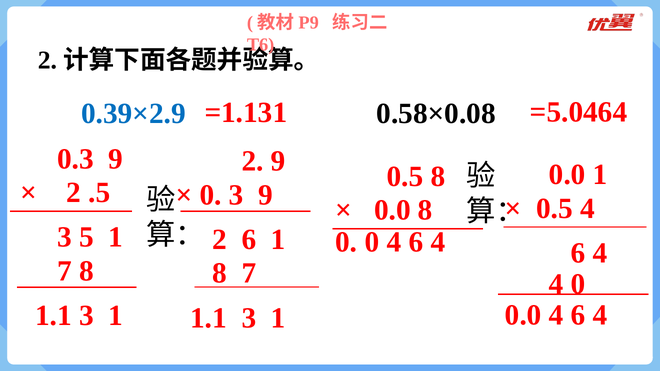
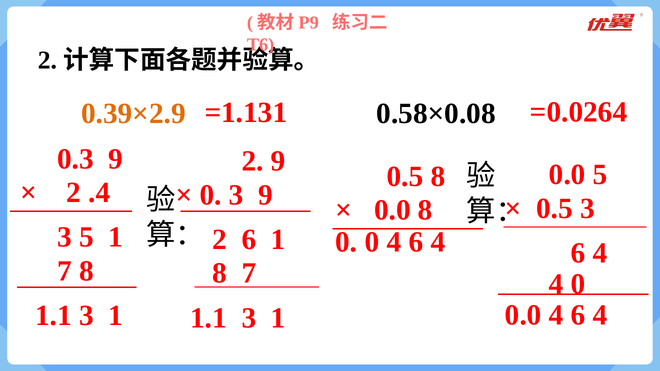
=5.0464: =5.0464 -> =0.0264
0.39×2.9 colour: blue -> orange
0.0 1: 1 -> 5
.5: .5 -> .4
0.5 4: 4 -> 3
